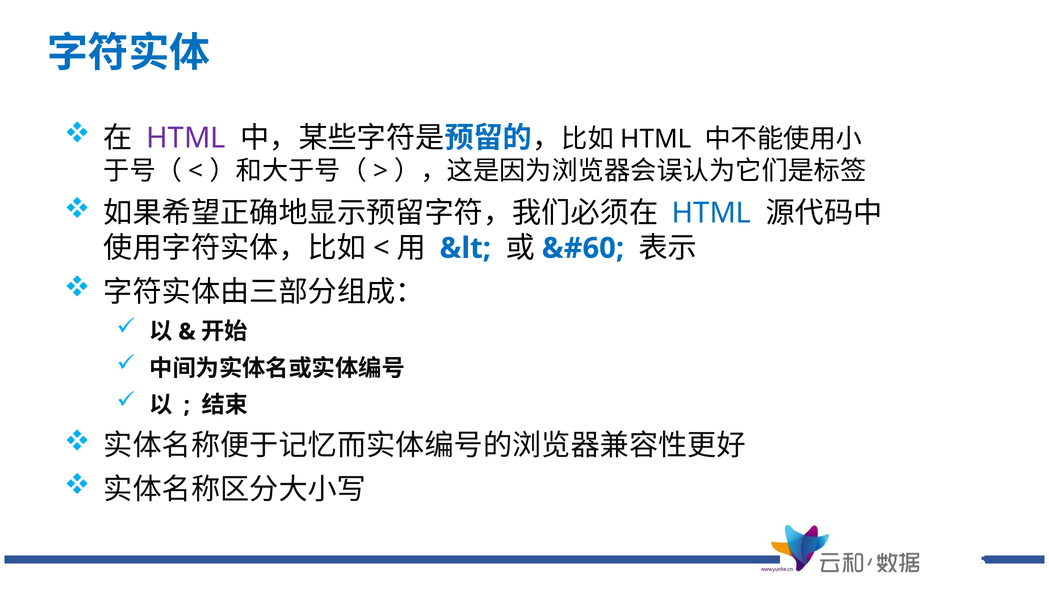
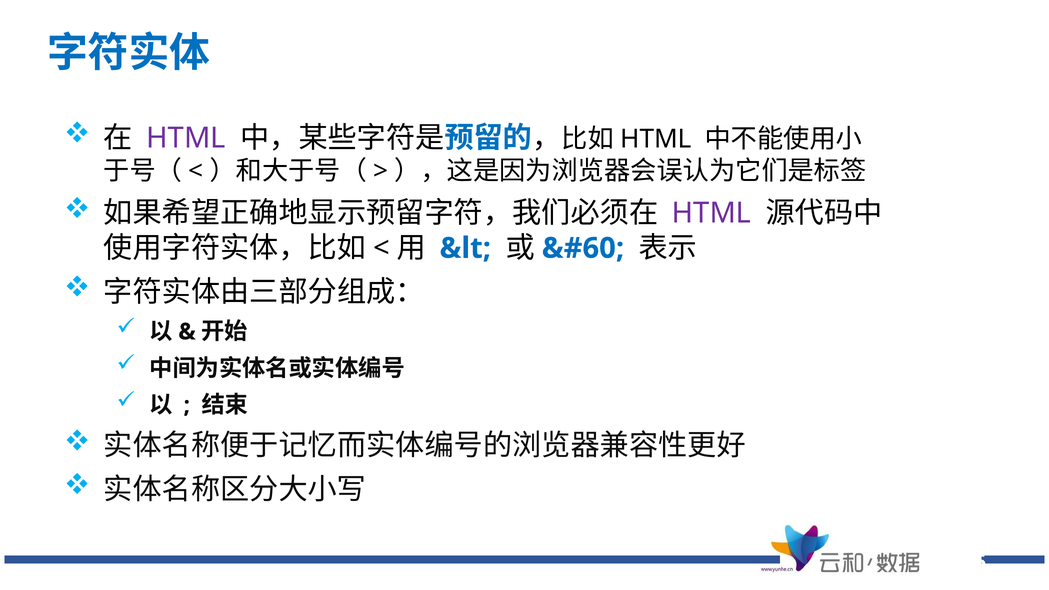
HTML at (711, 213) colour: blue -> purple
